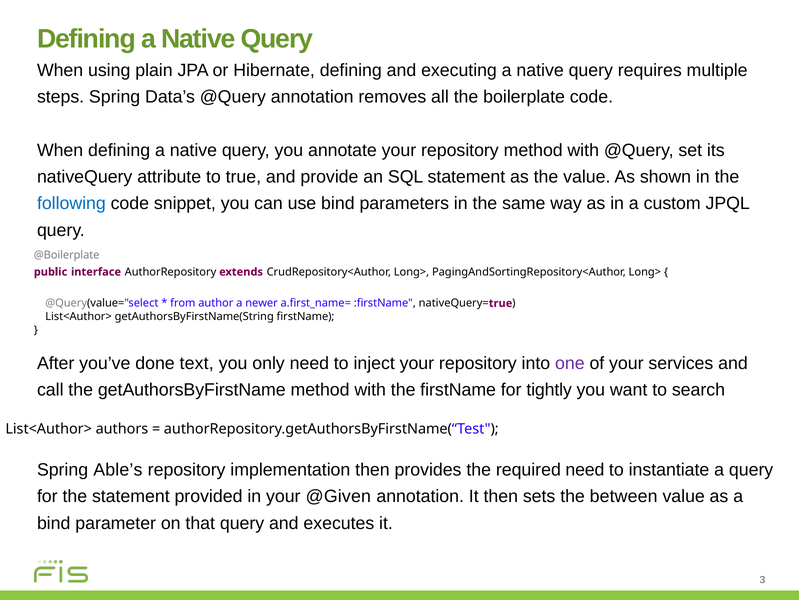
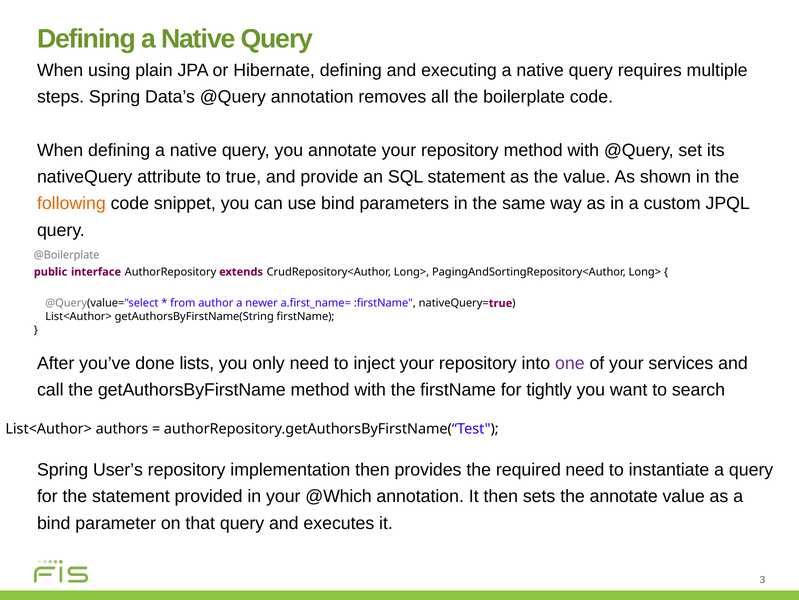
following colour: blue -> orange
text: text -> lists
Able’s: Able’s -> User’s
@Given: @Given -> @Which
the between: between -> annotate
